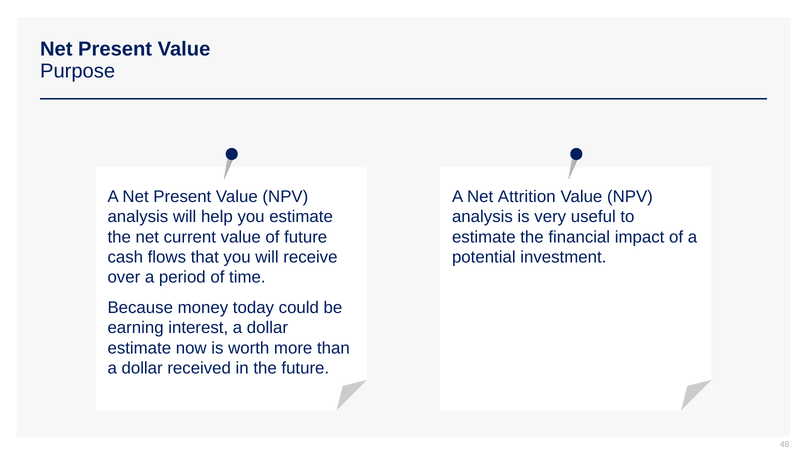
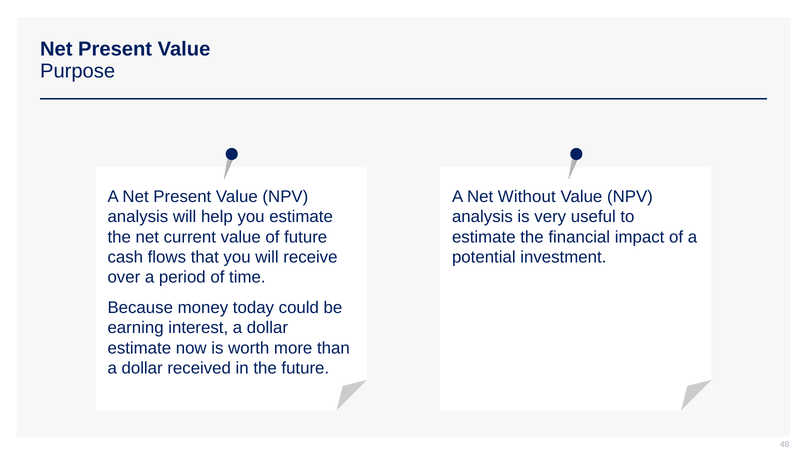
Attrition: Attrition -> Without
